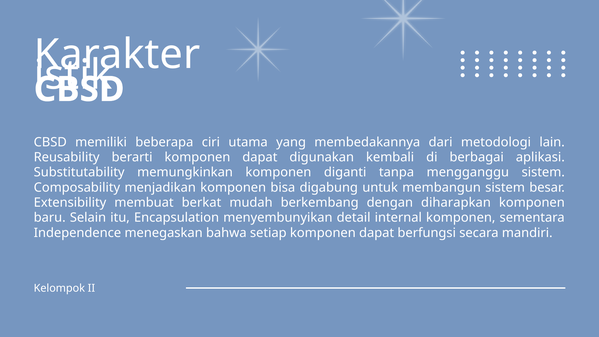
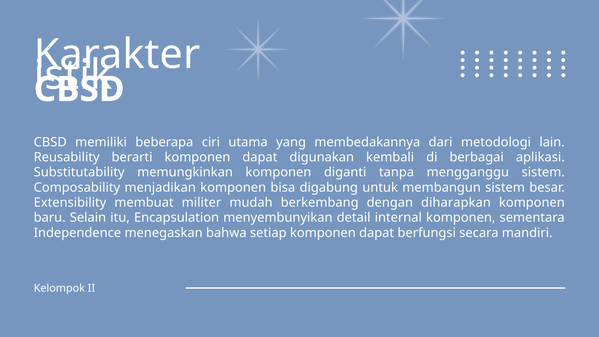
berkat: berkat -> militer
